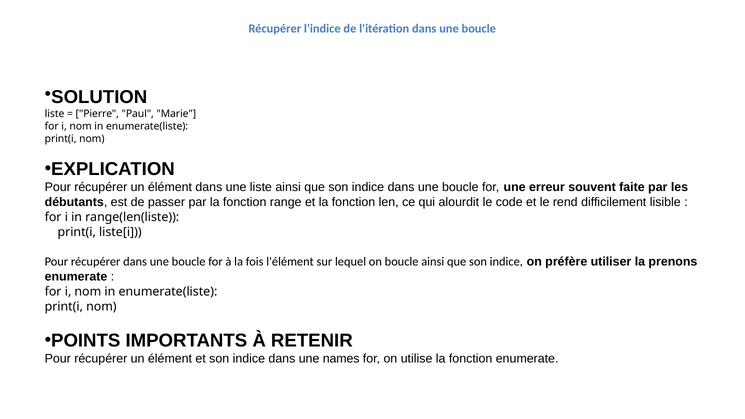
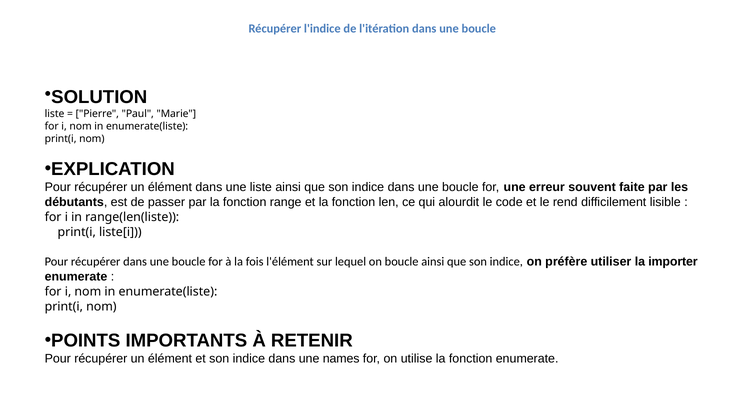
prenons: prenons -> importer
